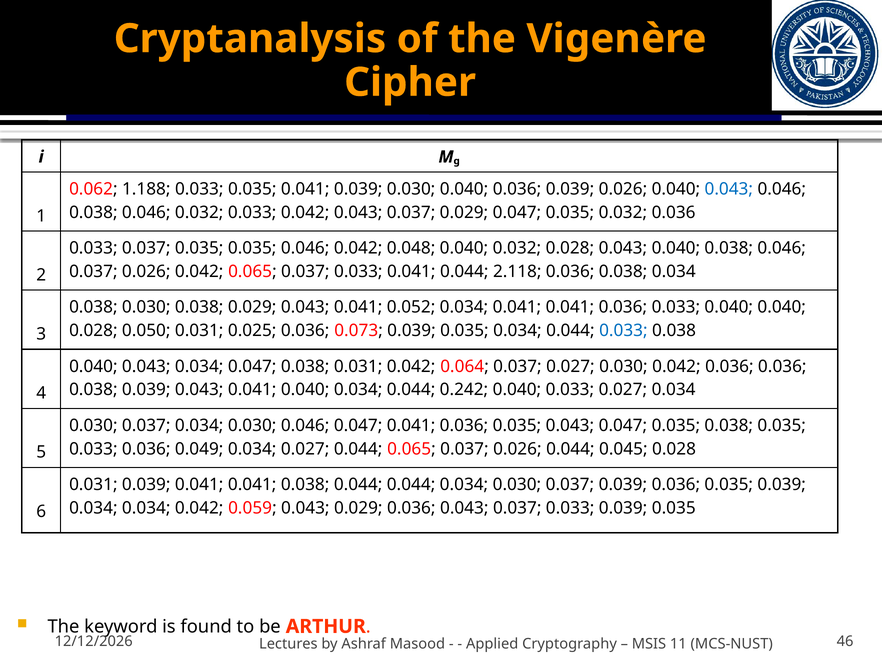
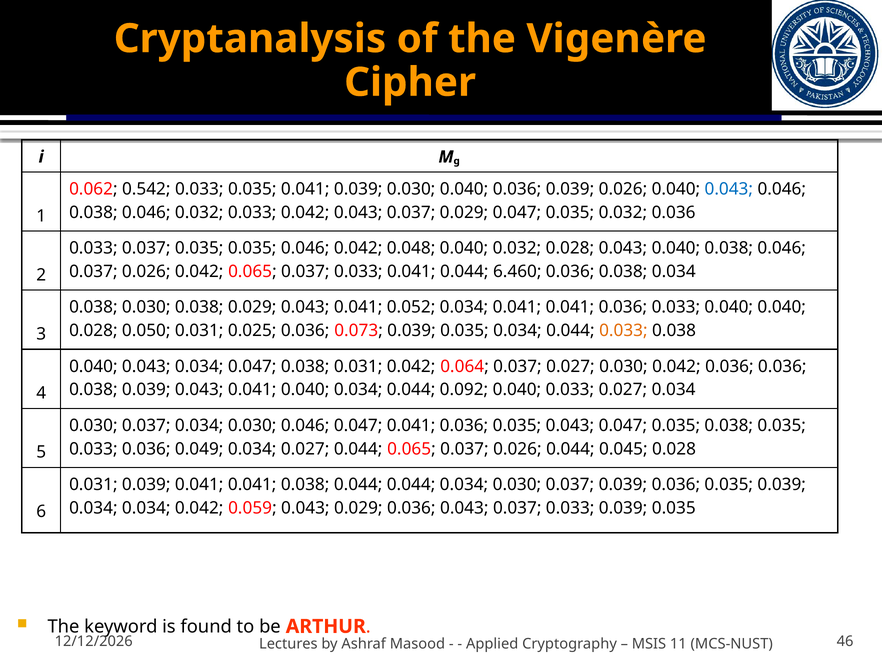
1.188: 1.188 -> 0.542
2.118: 2.118 -> 6.460
0.033 at (623, 330) colour: blue -> orange
0.242: 0.242 -> 0.092
